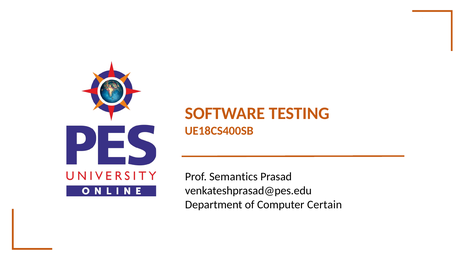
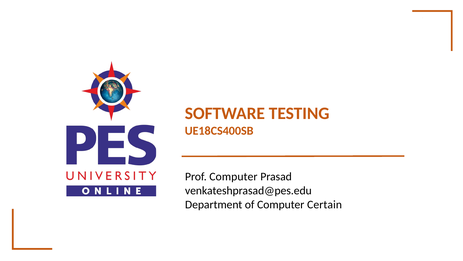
Prof Semantics: Semantics -> Computer
